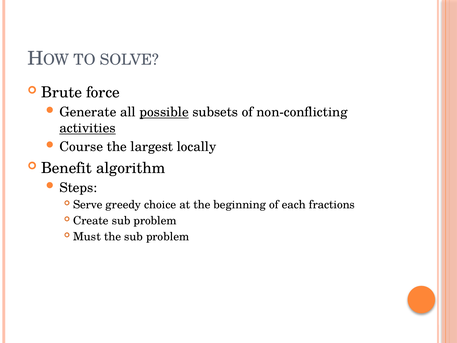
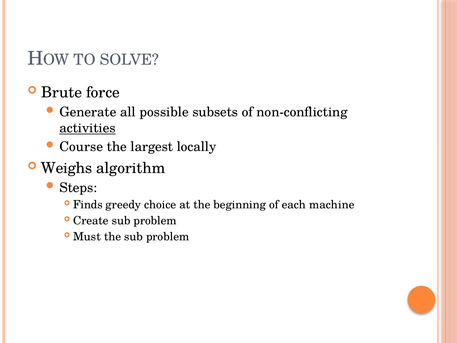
possible underline: present -> none
Benefit: Benefit -> Weighs
Serve: Serve -> Finds
fractions: fractions -> machine
